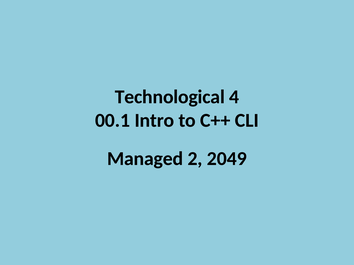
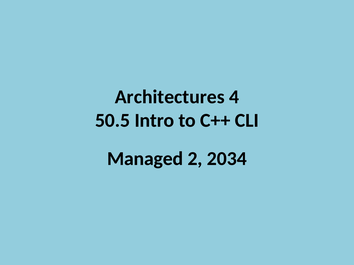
Technological: Technological -> Architectures
00.1: 00.1 -> 50.5
2049: 2049 -> 2034
